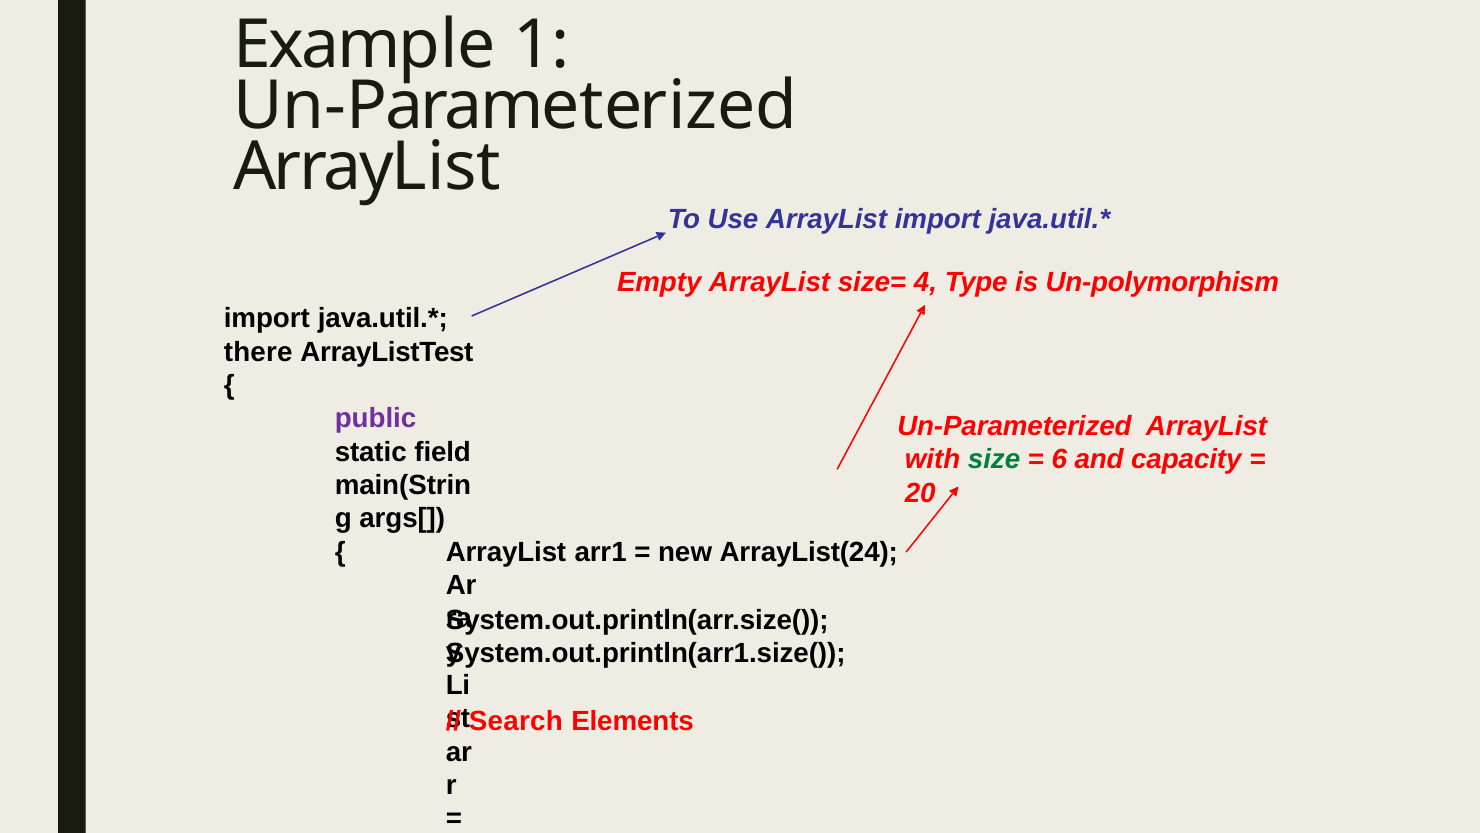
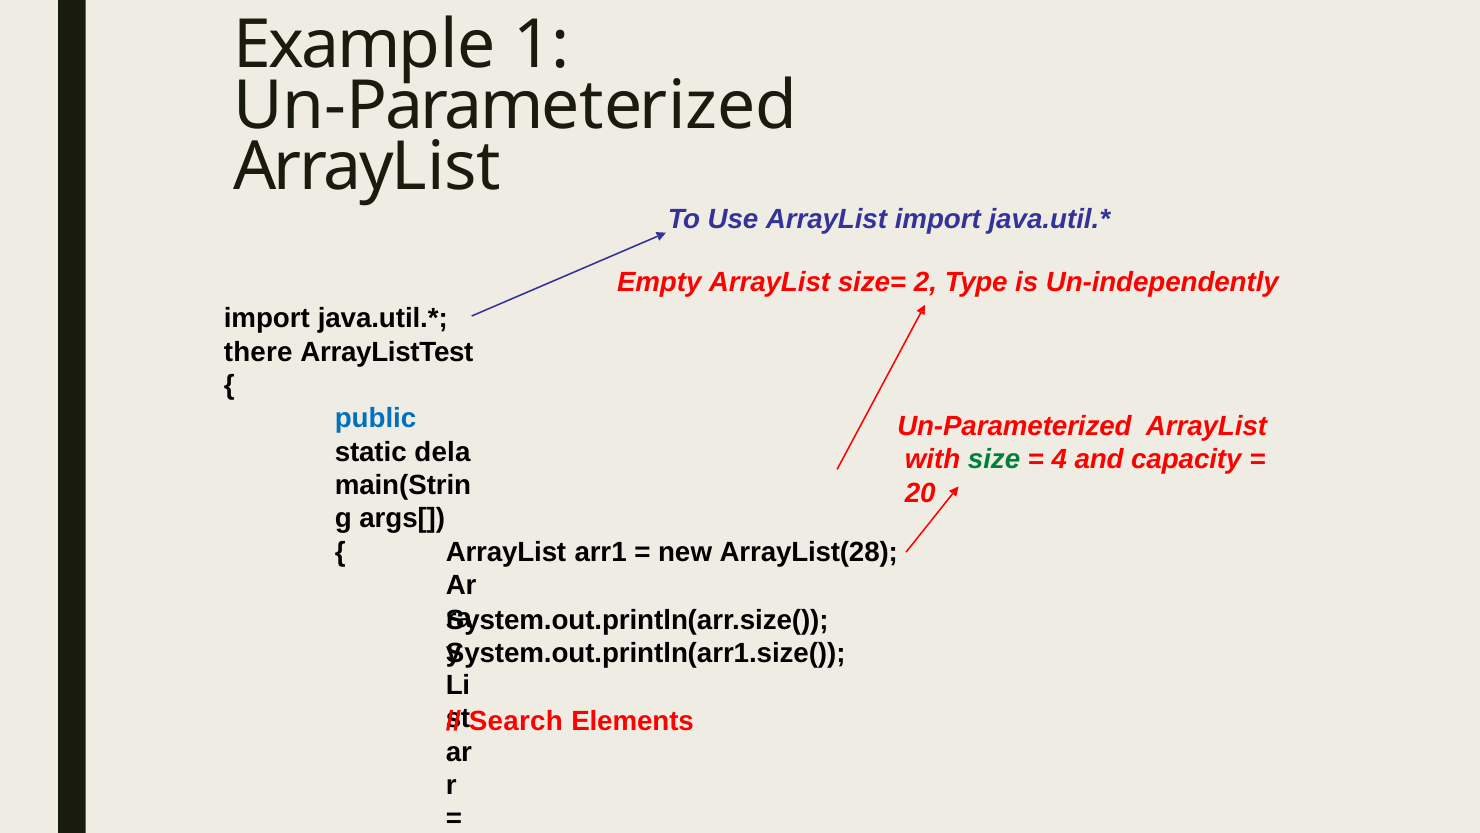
4: 4 -> 2
Un-polymorphism: Un-polymorphism -> Un-independently
public colour: purple -> blue
field: field -> dela
6: 6 -> 4
ArrayList(24: ArrayList(24 -> ArrayList(28
